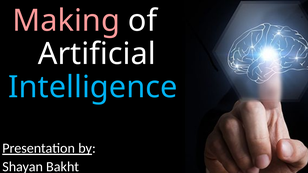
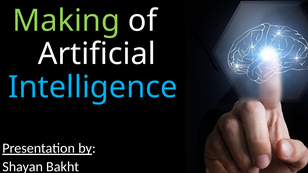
Making colour: pink -> light green
